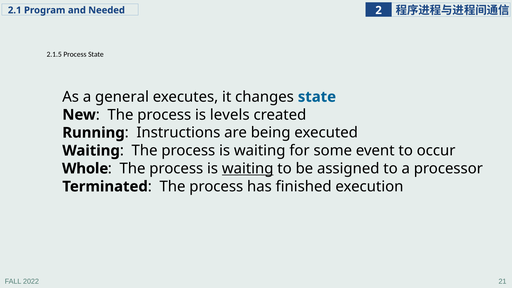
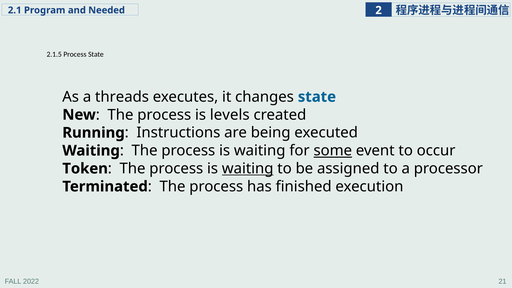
general: general -> threads
some underline: none -> present
Whole: Whole -> Token
